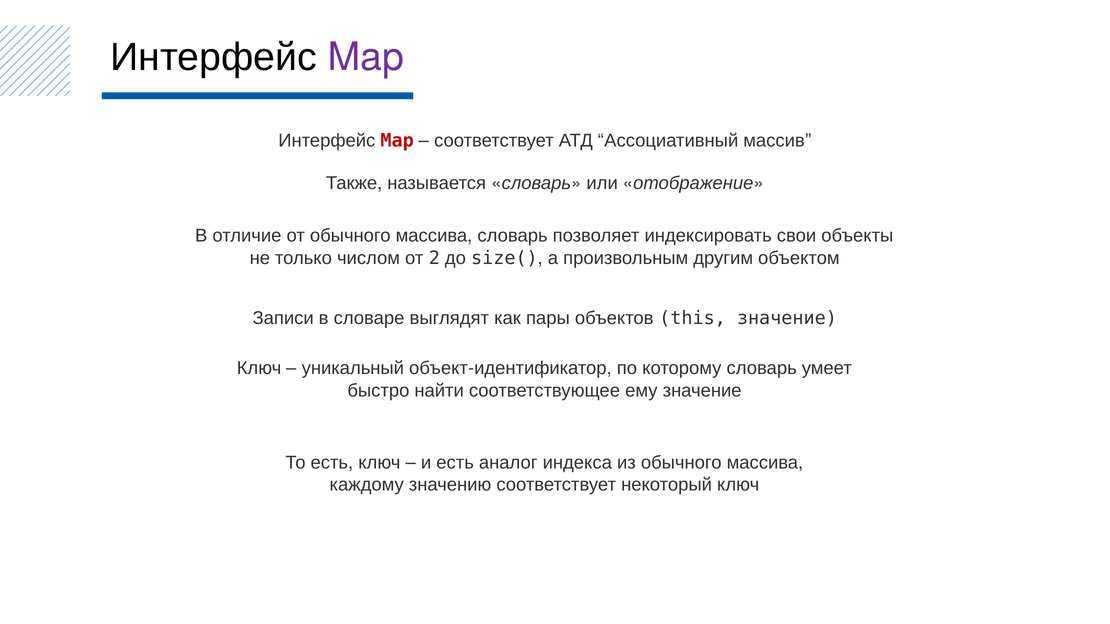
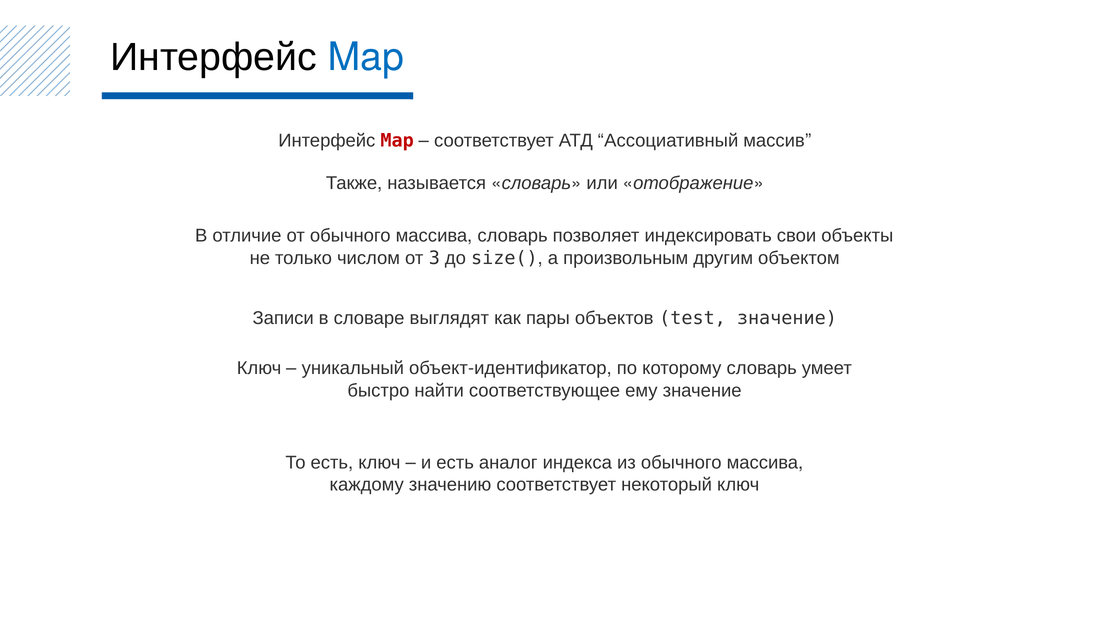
Map at (366, 57) colour: purple -> blue
2: 2 -> 3
this: this -> test
